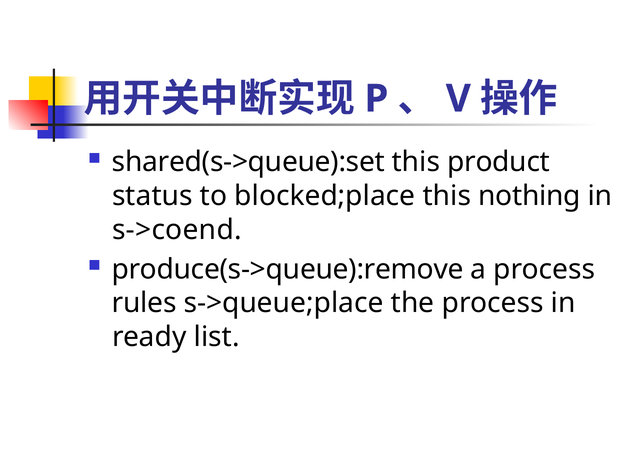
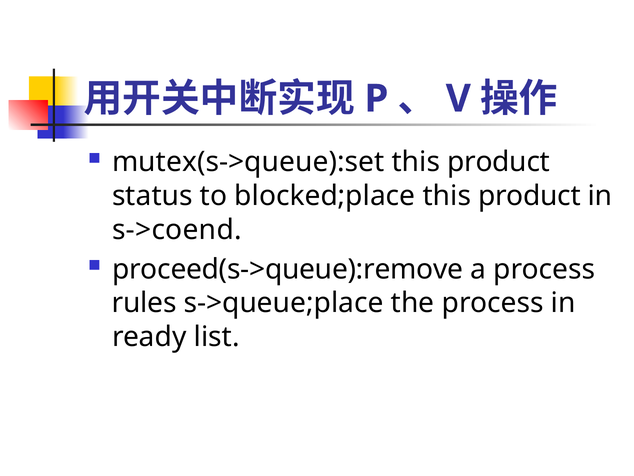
shared(s->queue):set: shared(s->queue):set -> mutex(s->queue):set
blocked;place this nothing: nothing -> product
produce(s->queue):remove: produce(s->queue):remove -> proceed(s->queue):remove
